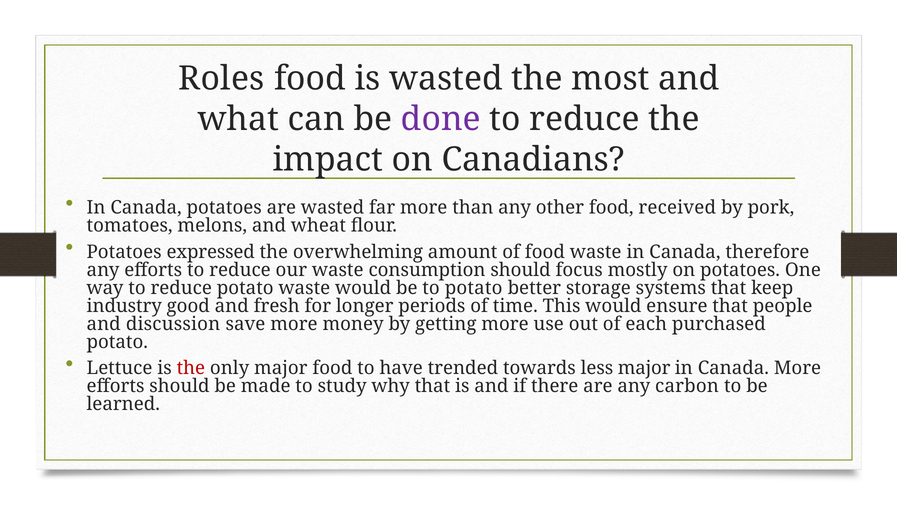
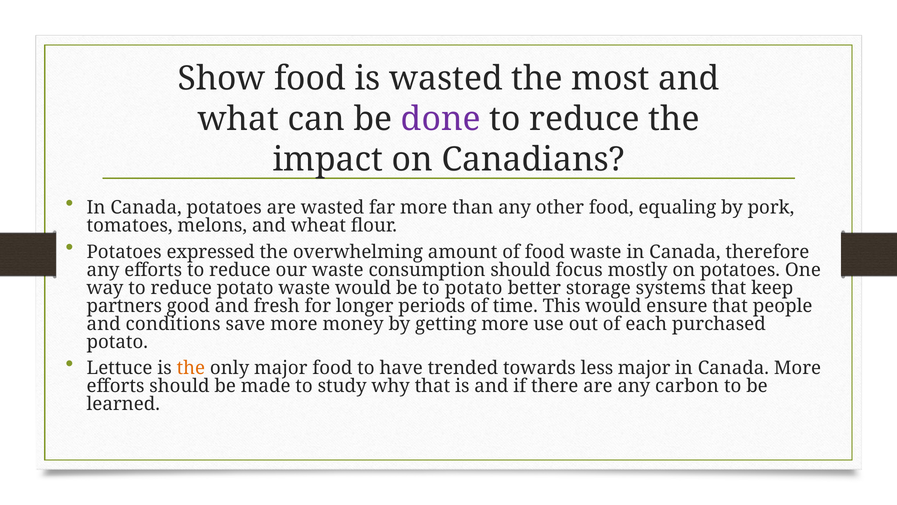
Roles: Roles -> Show
received: received -> equaling
industry: industry -> partners
discussion: discussion -> conditions
the at (191, 368) colour: red -> orange
